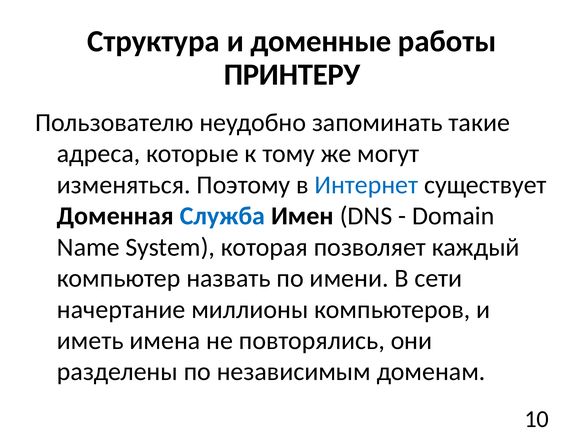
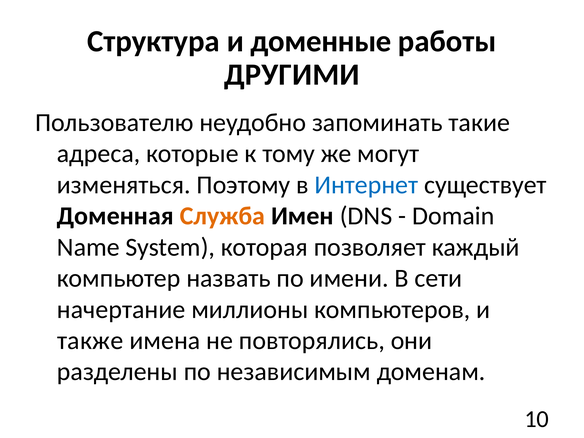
ПРИНТЕРУ: ПРИНТЕРУ -> ДРУГИМИ
Служба colour: blue -> orange
иметь: иметь -> также
